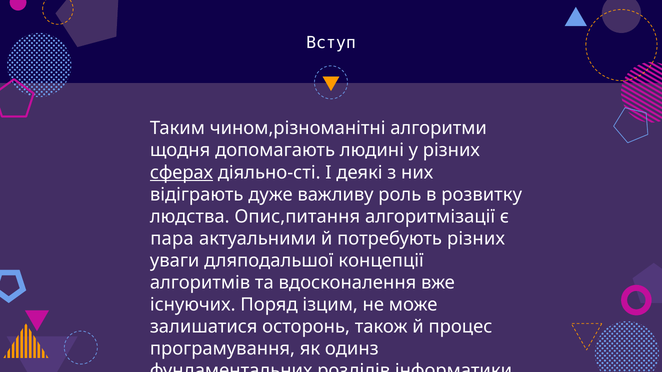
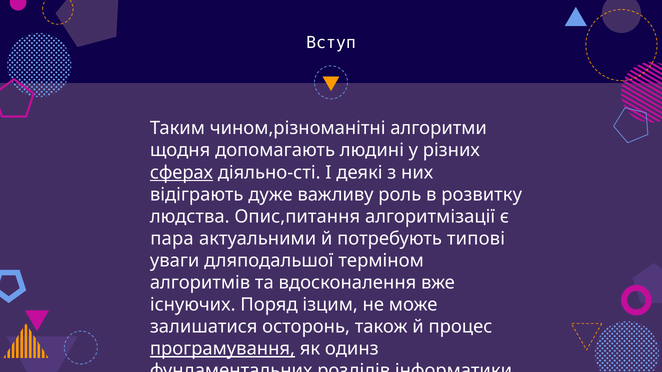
потребують рiзних: рiзних -> типові
концепції: концепції -> терміном
програмування underline: none -> present
